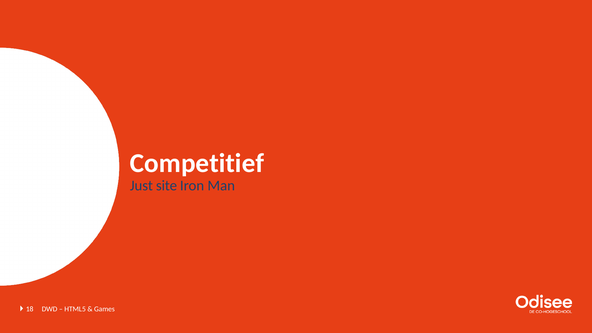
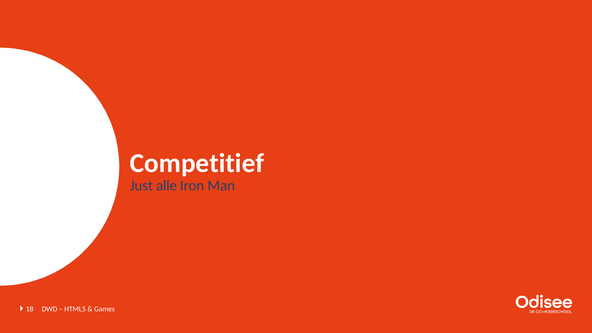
site: site -> alle
